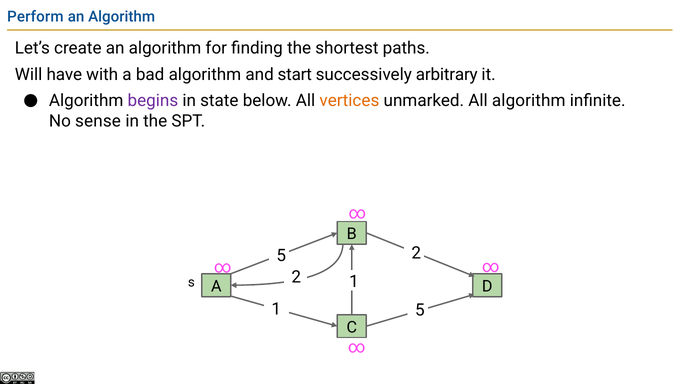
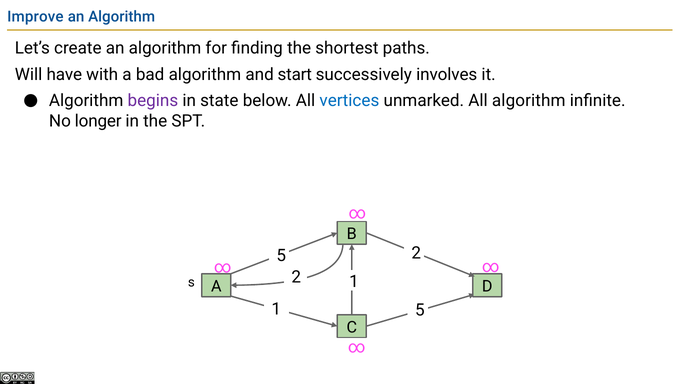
Perform: Perform -> Improve
arbitrary: arbitrary -> involves
vertices colour: orange -> blue
sense: sense -> longer
